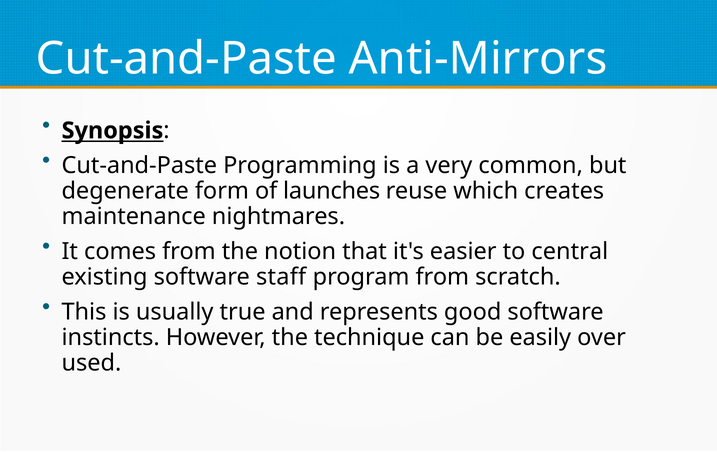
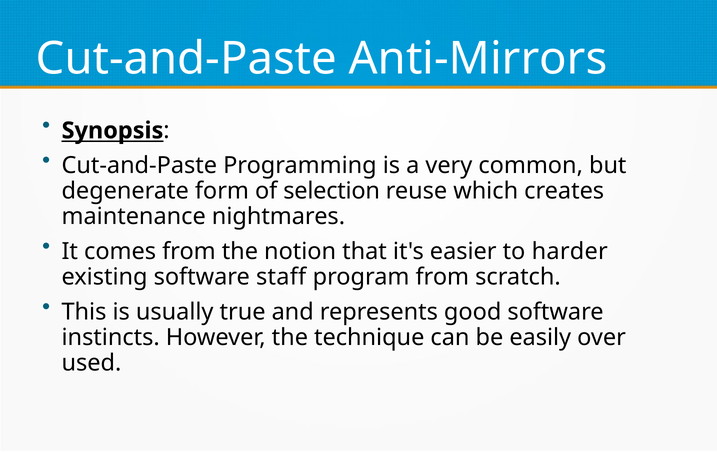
launches: launches -> selection
central: central -> harder
